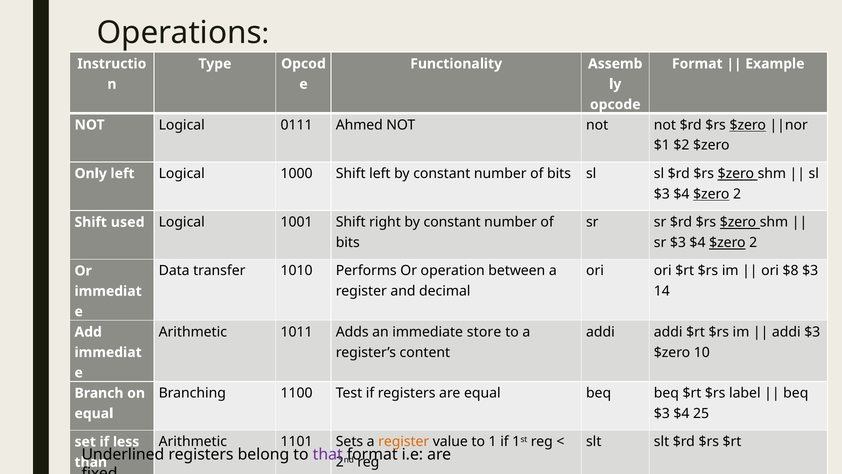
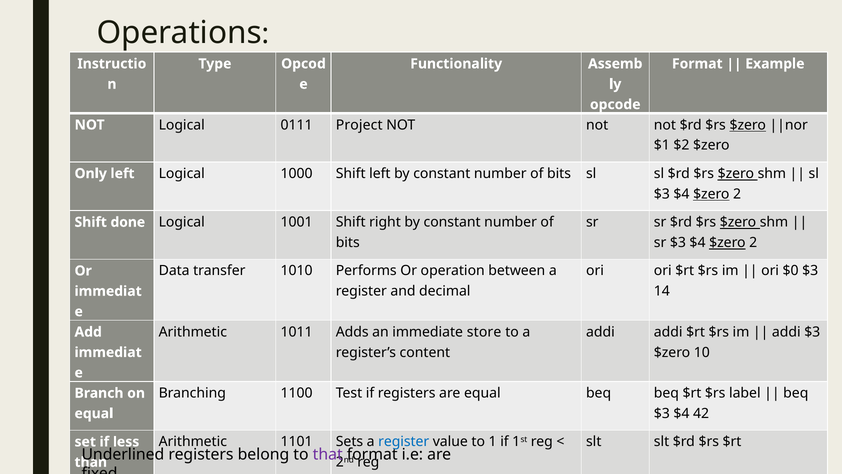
Ahmed: Ahmed -> Project
used: used -> done
$8: $8 -> $0
25: 25 -> 42
register at (404, 441) colour: orange -> blue
